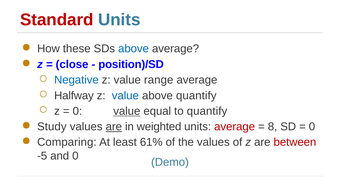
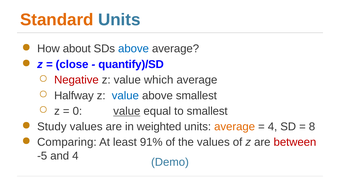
Standard colour: red -> orange
these: these -> about
position)/SD: position)/SD -> quantify)/SD
Negative colour: blue -> red
range: range -> which
above quantify: quantify -> smallest
to quantify: quantify -> smallest
are at (114, 127) underline: present -> none
average at (235, 127) colour: red -> orange
8 at (273, 127): 8 -> 4
0 at (312, 127): 0 -> 8
61%: 61% -> 91%
and 0: 0 -> 4
